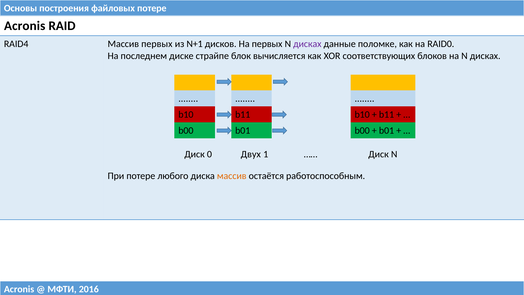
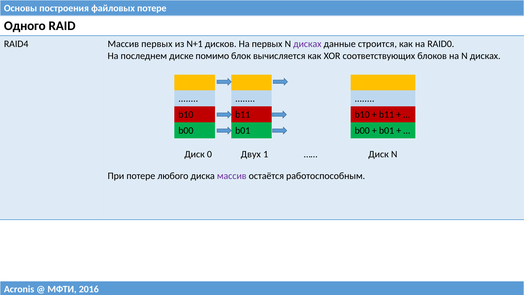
Acronis at (25, 26): Acronis -> Одного
поломке: поломке -> строится
страйпе: страйпе -> помимо
массив at (232, 176) colour: orange -> purple
